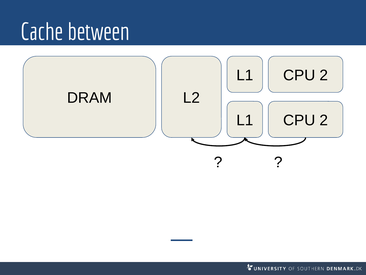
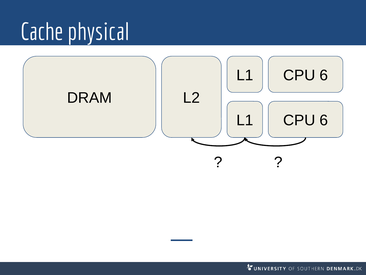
between: between -> physical
2 at (324, 75): 2 -> 6
2 at (324, 120): 2 -> 6
